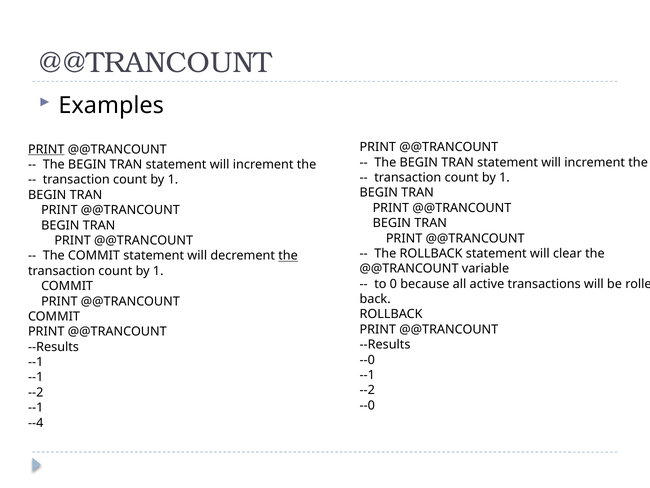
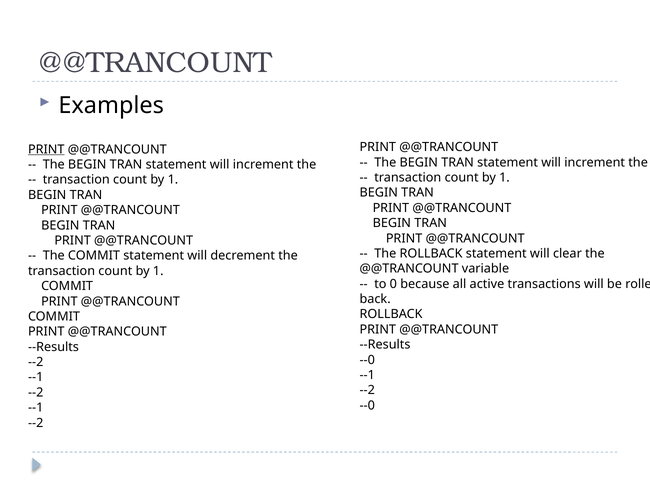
the at (288, 255) underline: present -> none
--1 at (36, 362): --1 -> --2
--4 at (36, 422): --4 -> --2
